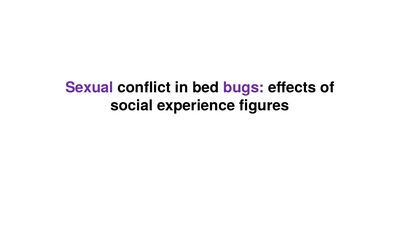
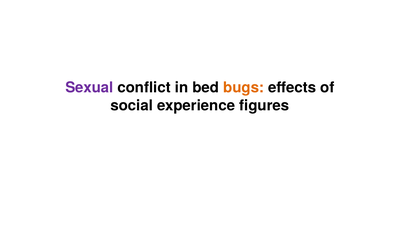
bugs colour: purple -> orange
